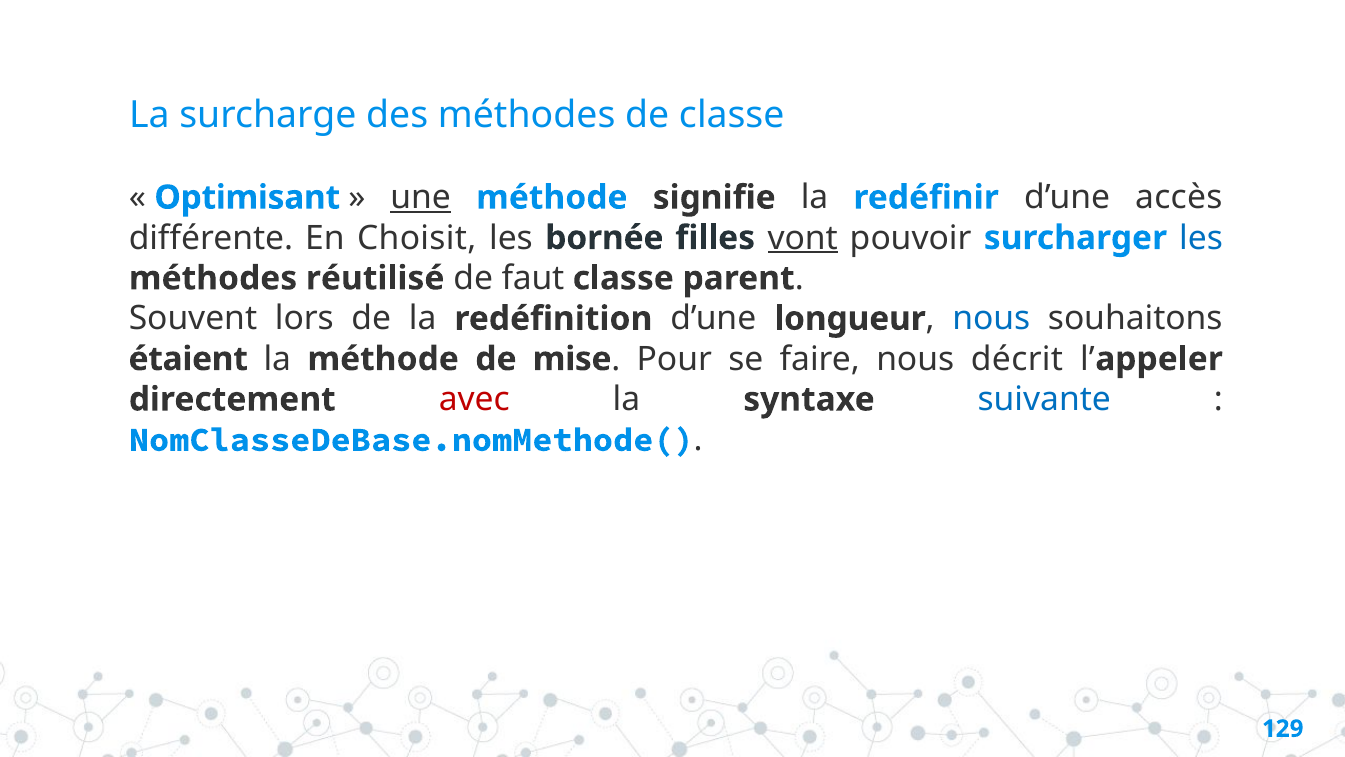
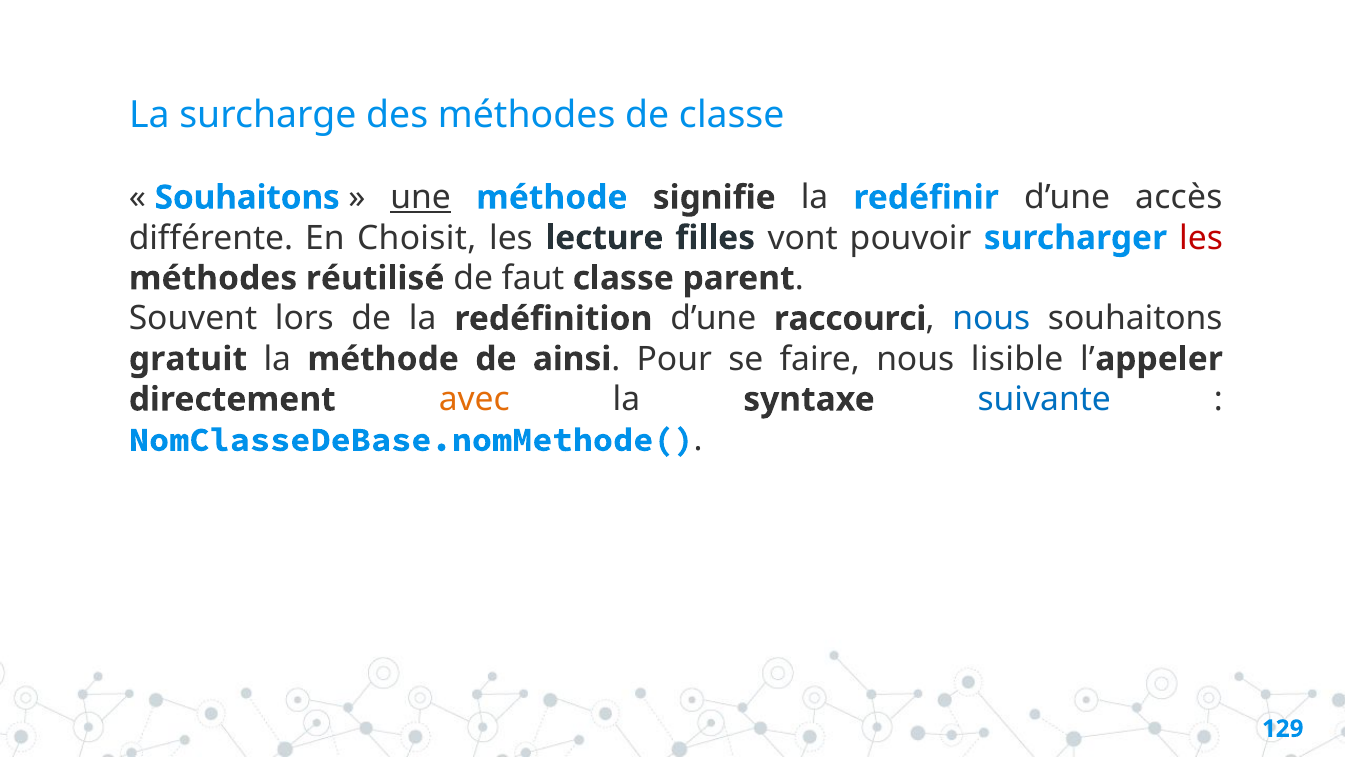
Optimisant at (247, 197): Optimisant -> Souhaitons
bornée: bornée -> lecture
vont underline: present -> none
les at (1201, 238) colour: blue -> red
longueur: longueur -> raccourci
étaient: étaient -> gratuit
mise: mise -> ainsi
décrit: décrit -> lisible
avec colour: red -> orange
